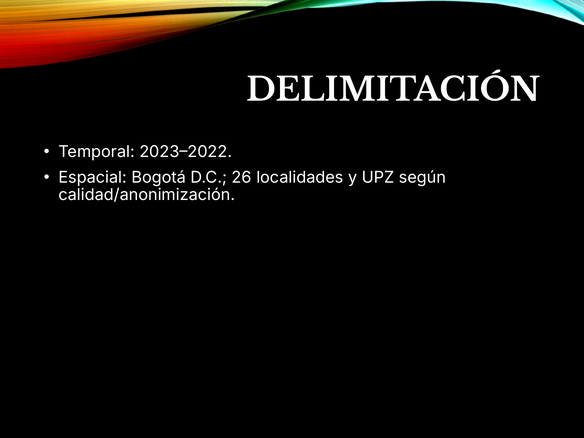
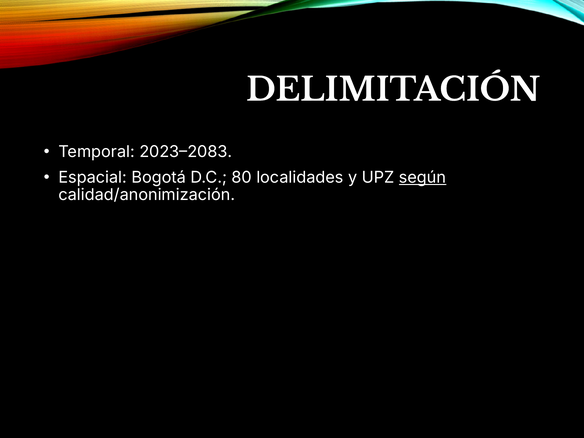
2023–2022: 2023–2022 -> 2023–2083
26: 26 -> 80
según underline: none -> present
